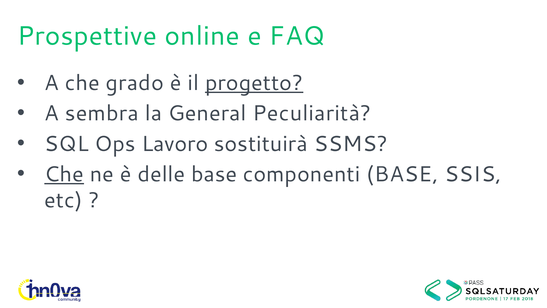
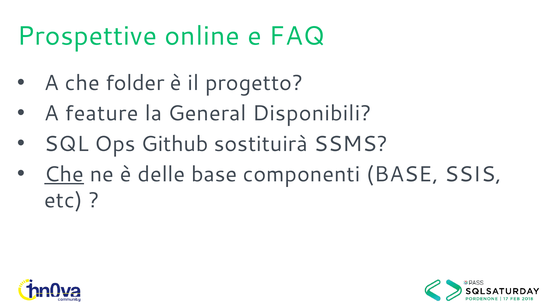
grado: grado -> folder
progetto underline: present -> none
sembra: sembra -> feature
Peculiarità: Peculiarità -> Disponibili
Lavoro: Lavoro -> Github
